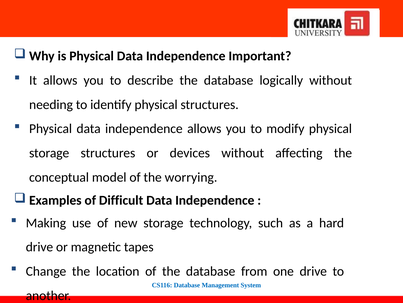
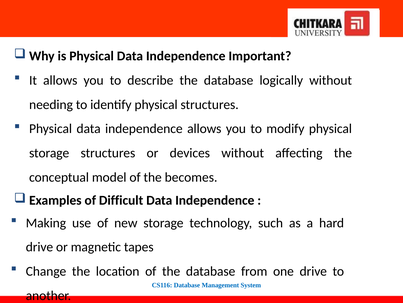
worrying: worrying -> becomes
